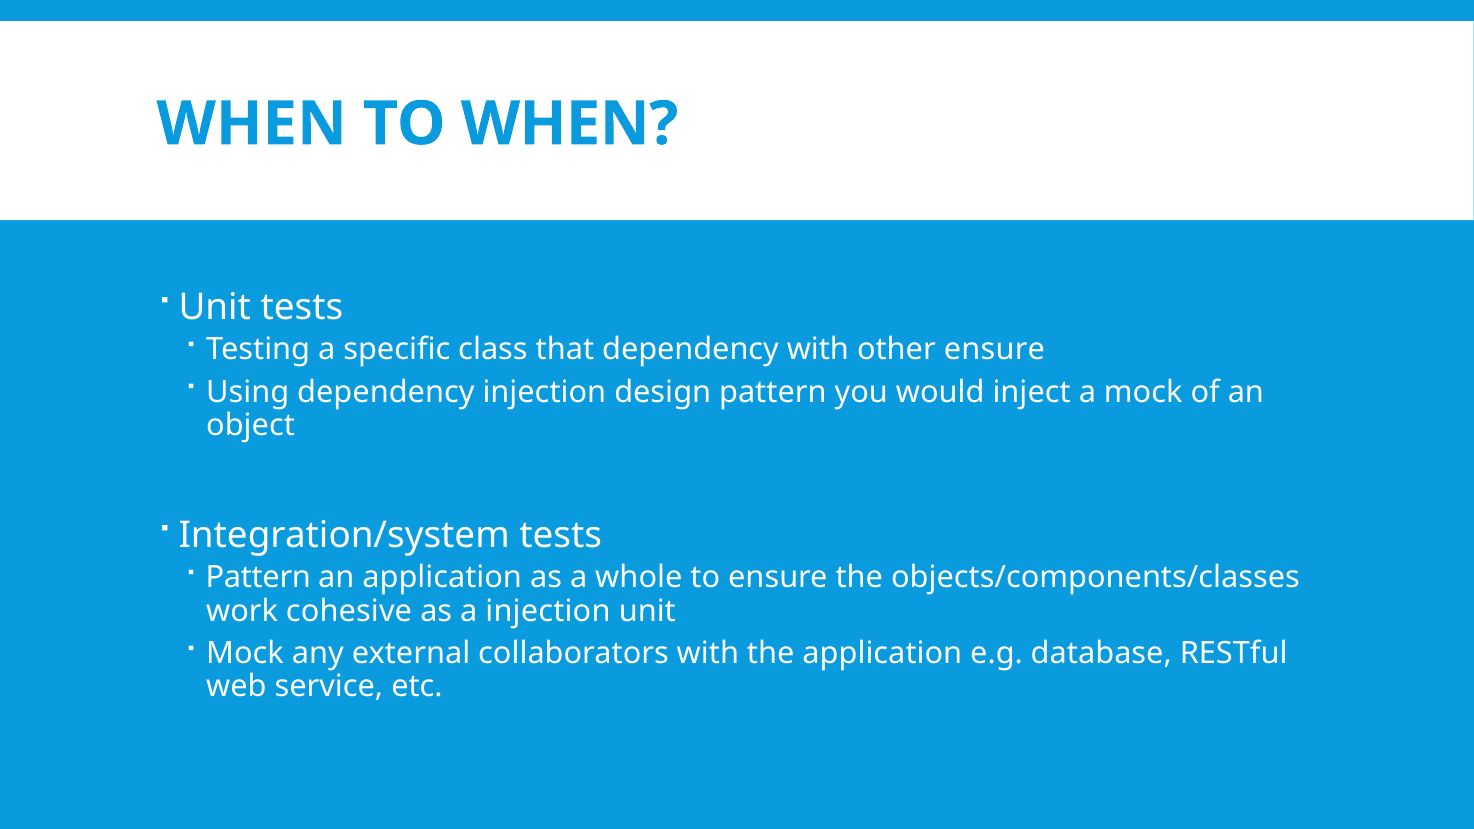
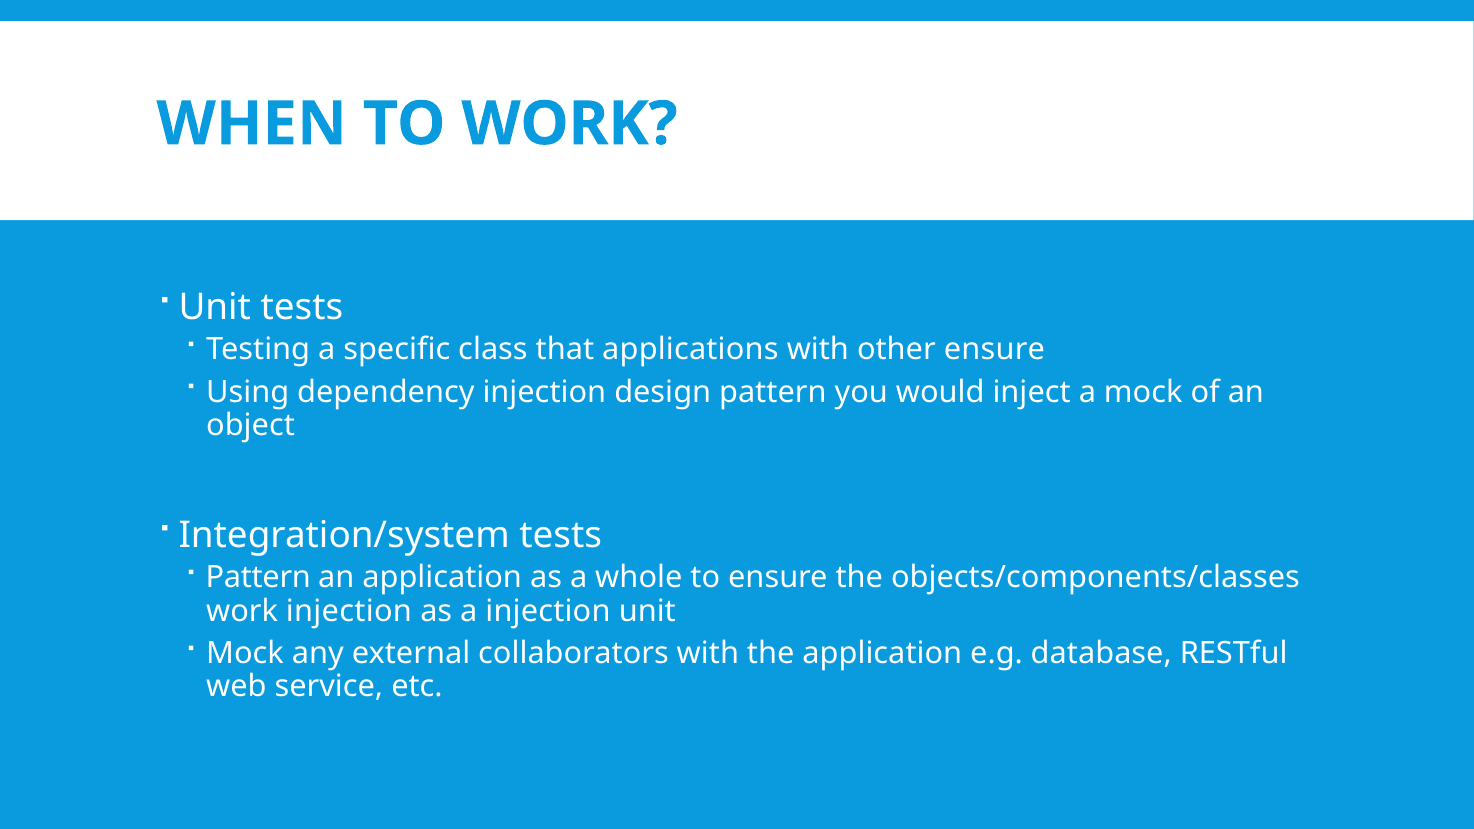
TO WHEN: WHEN -> WORK
that dependency: dependency -> applications
work cohesive: cohesive -> injection
